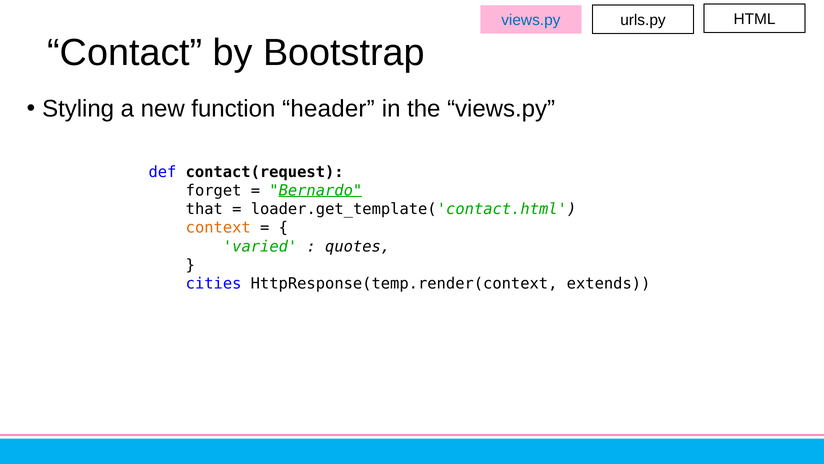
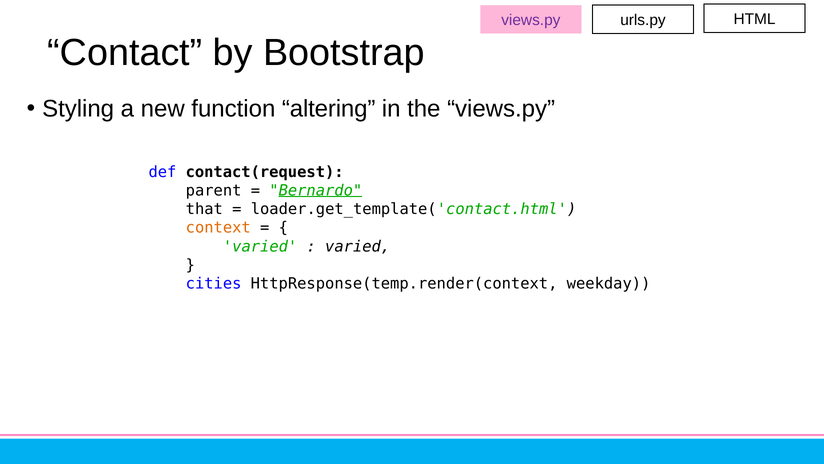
views.py at (531, 20) colour: blue -> purple
header: header -> altering
forget: forget -> parent
quotes at (358, 246): quotes -> varied
extends: extends -> weekday
